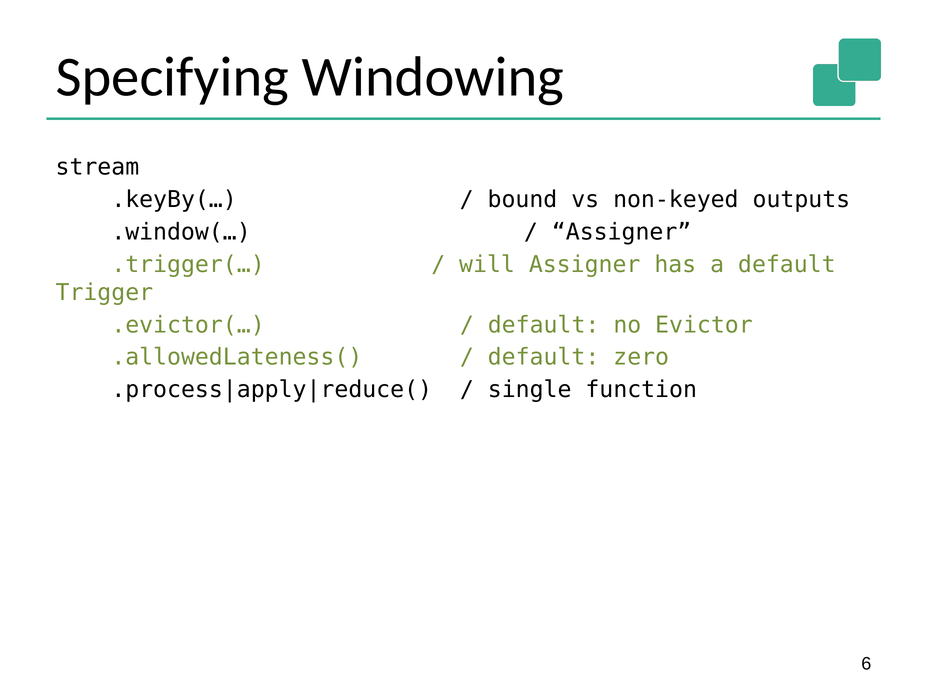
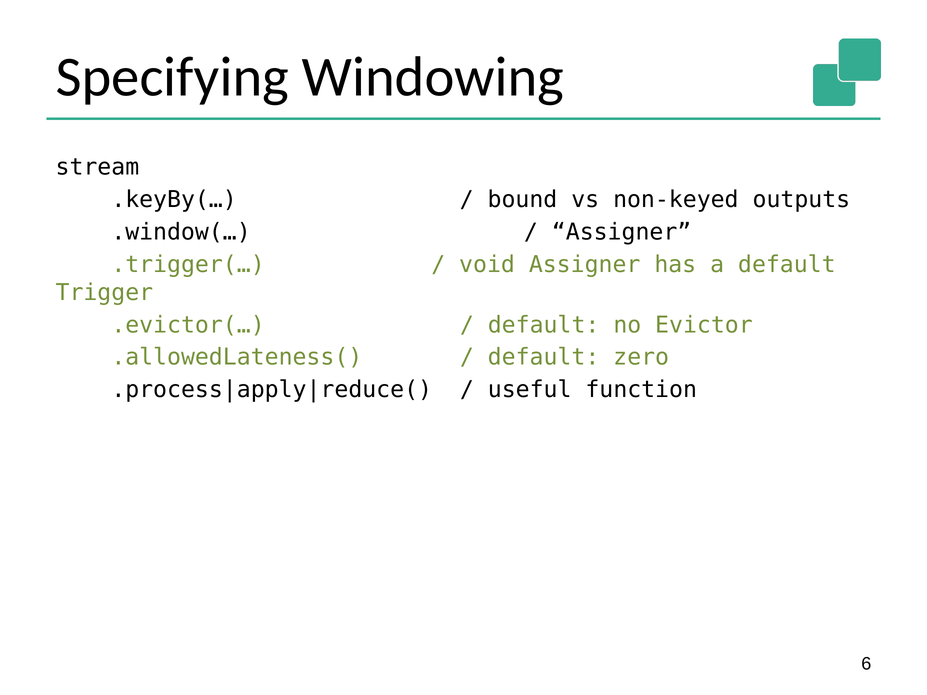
will: will -> void
single: single -> useful
